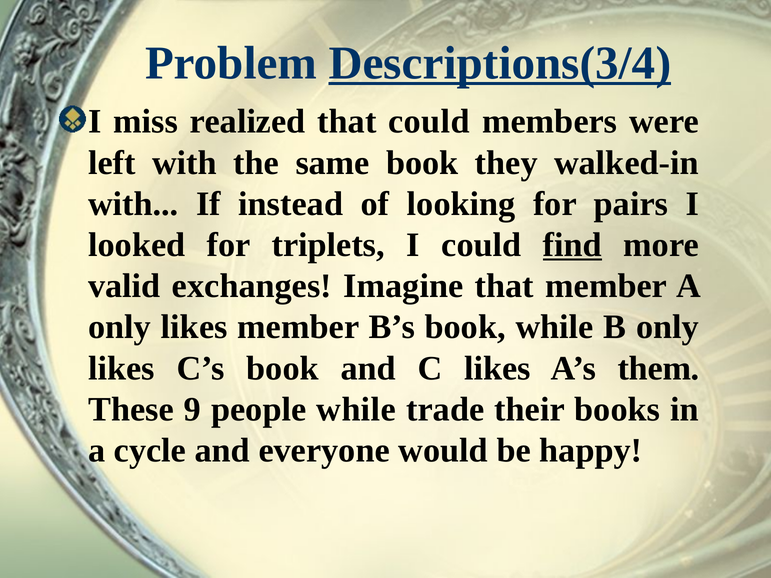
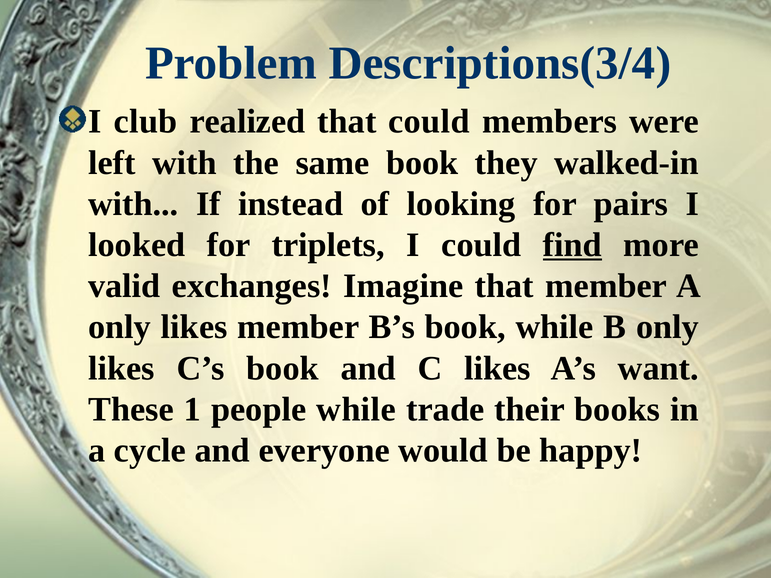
Descriptions(3/4 underline: present -> none
miss: miss -> club
them: them -> want
9: 9 -> 1
